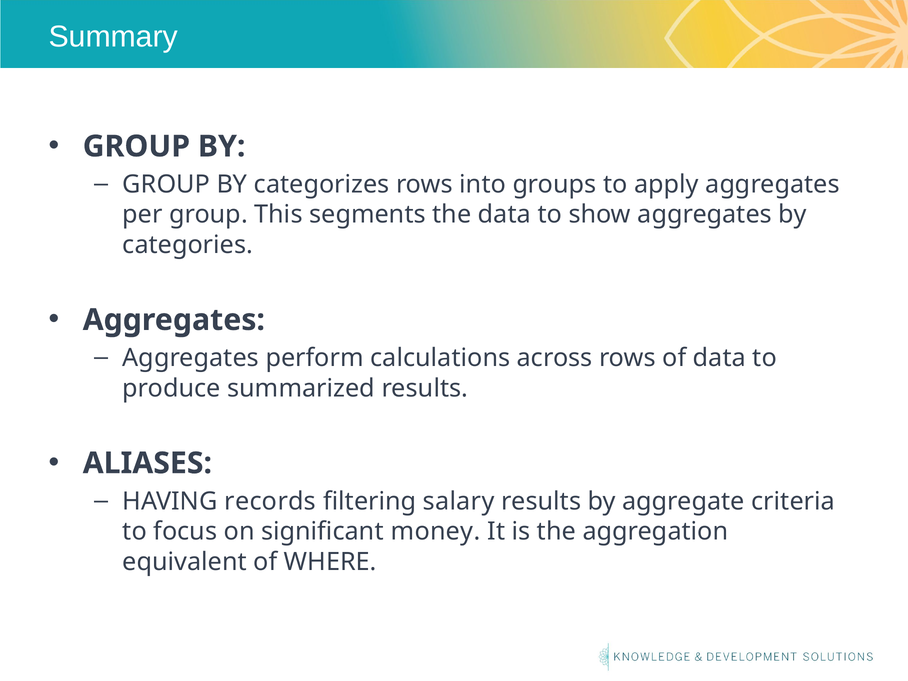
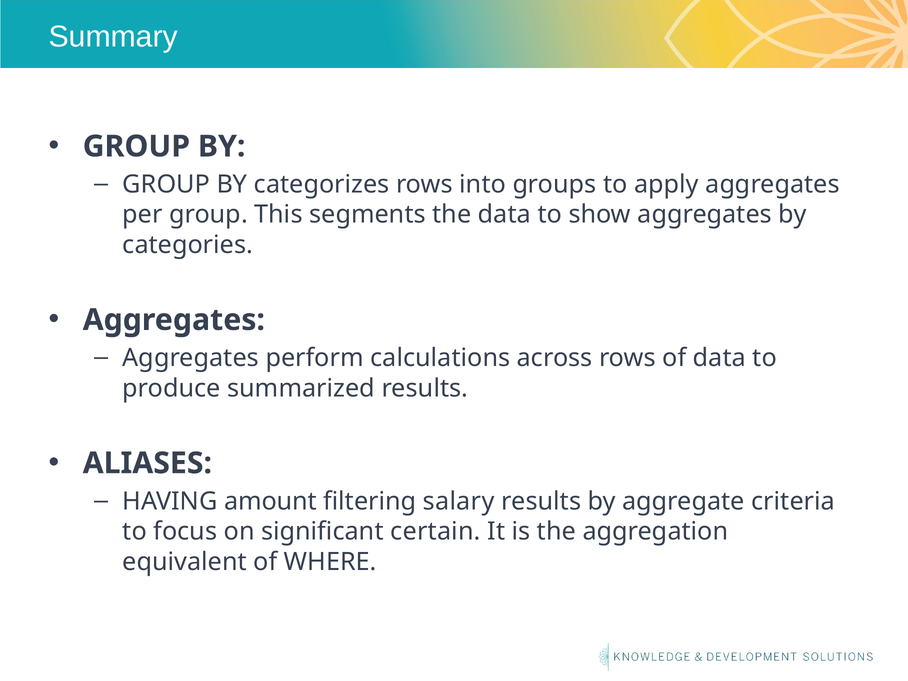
records: records -> amount
money: money -> certain
